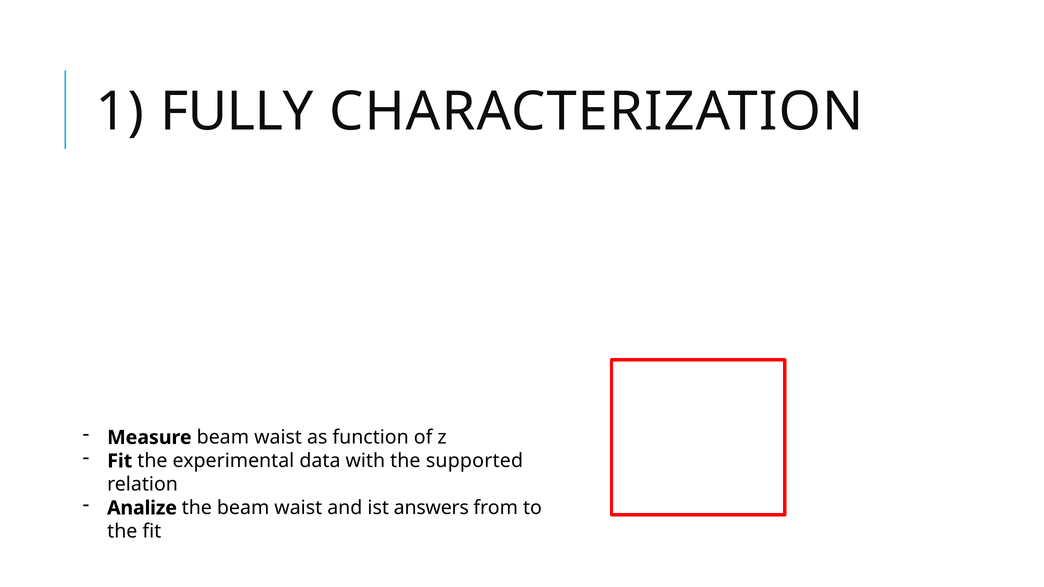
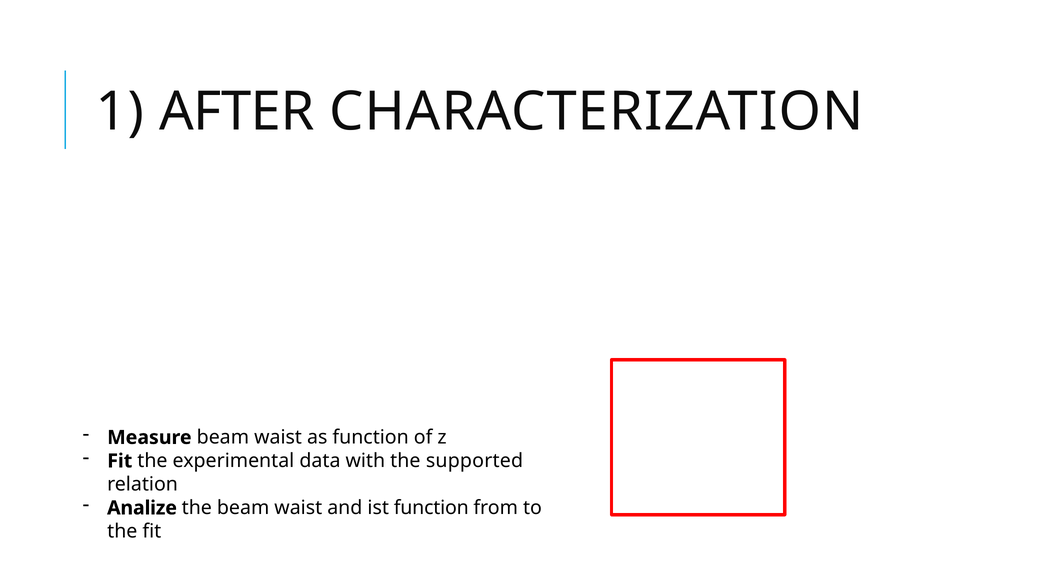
FULLY: FULLY -> AFTER
ist answers: answers -> function
